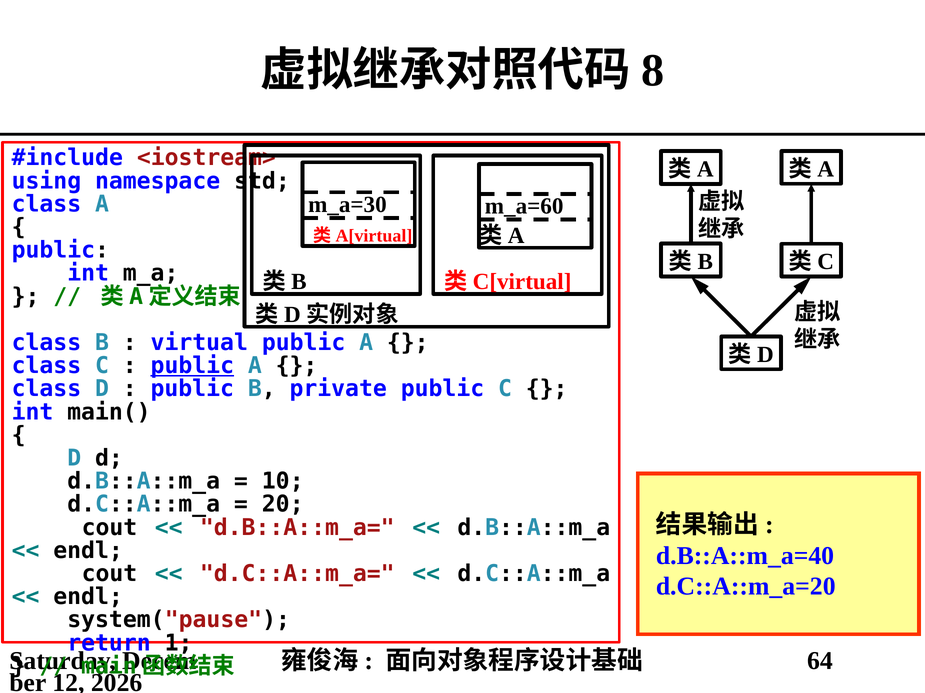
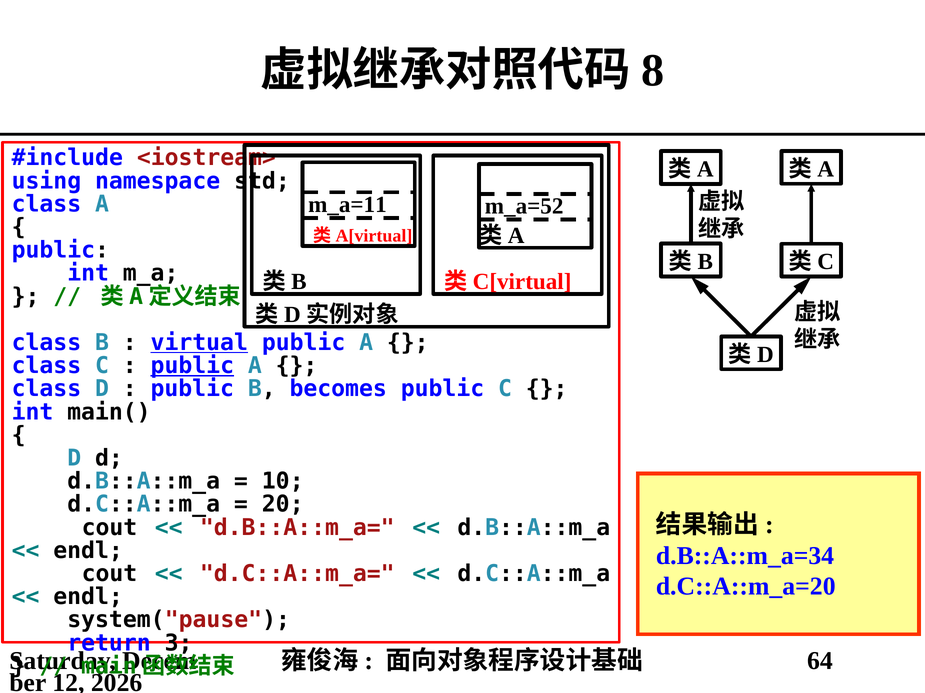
m_a=30: m_a=30 -> m_a=11
m_a=60: m_a=60 -> m_a=52
virtual underline: none -> present
private: private -> becomes
d.B::A::m_a=40: d.B::A::m_a=40 -> d.B::A::m_a=34
1: 1 -> 3
